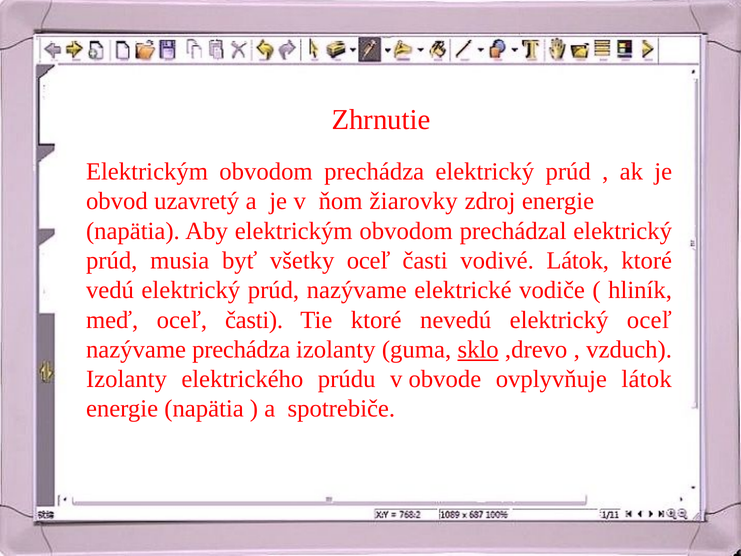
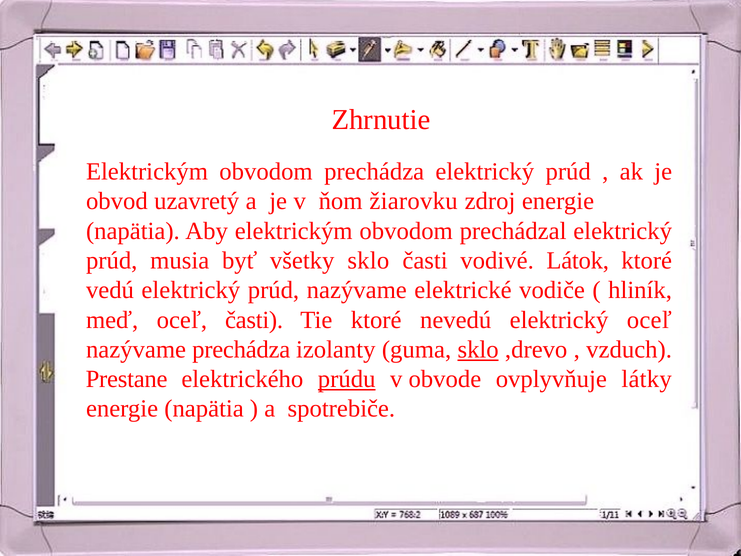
žiarovky: žiarovky -> žiarovku
všetky oceľ: oceľ -> sklo
Izolanty at (126, 379): Izolanty -> Prestane
prúdu underline: none -> present
ovplyvňuje látok: látok -> látky
